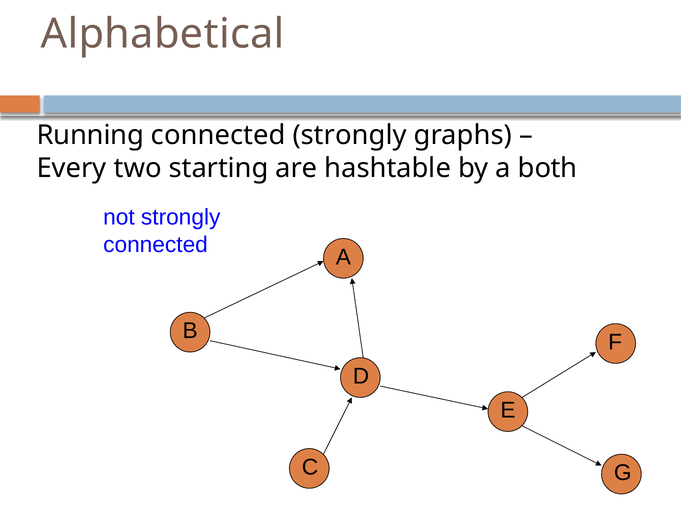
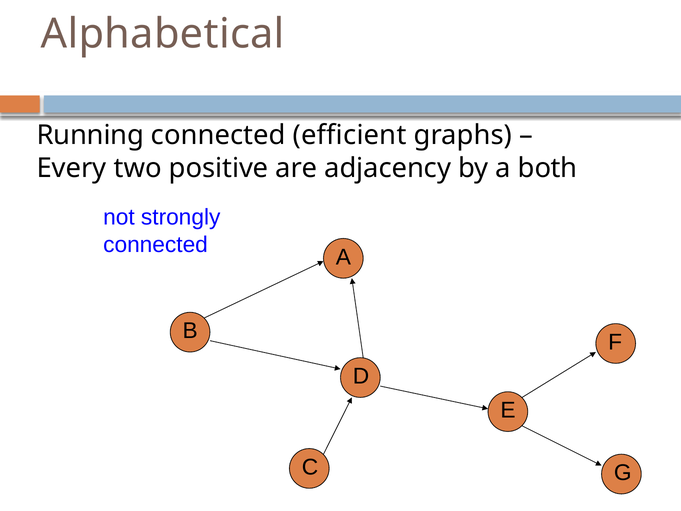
connected strongly: strongly -> efficient
starting: starting -> positive
hashtable: hashtable -> adjacency
